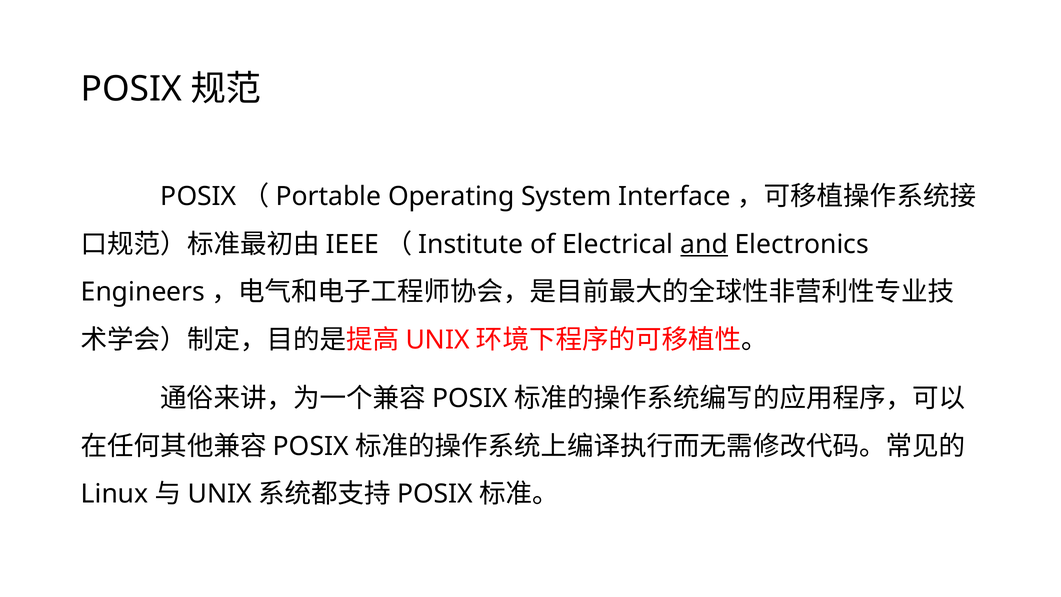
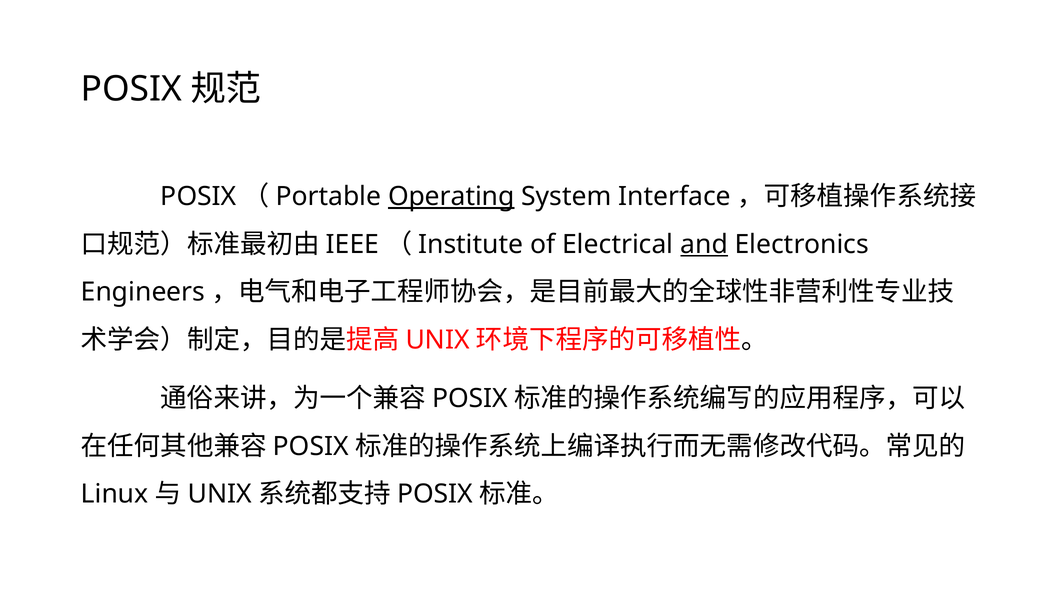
Operating underline: none -> present
